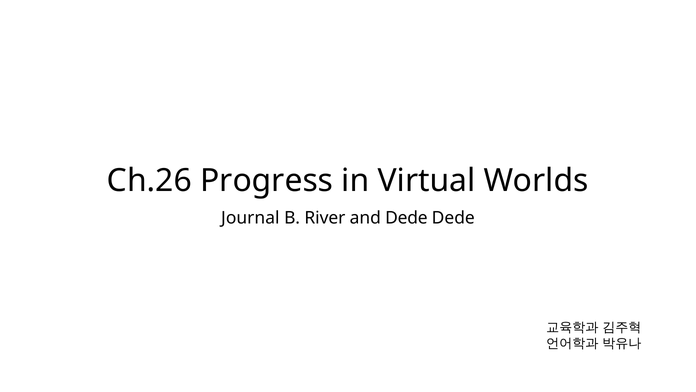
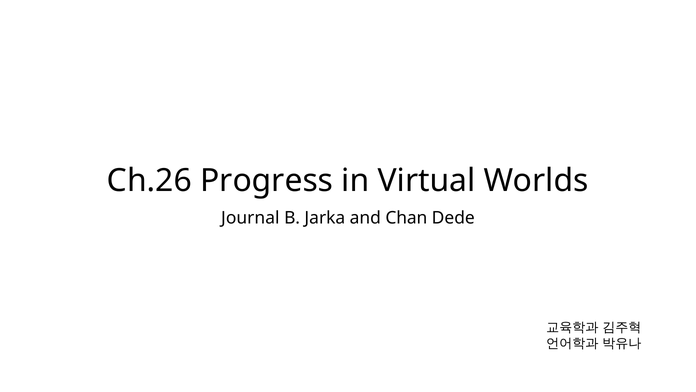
River: River -> Jarka
and Dede: Dede -> Chan
